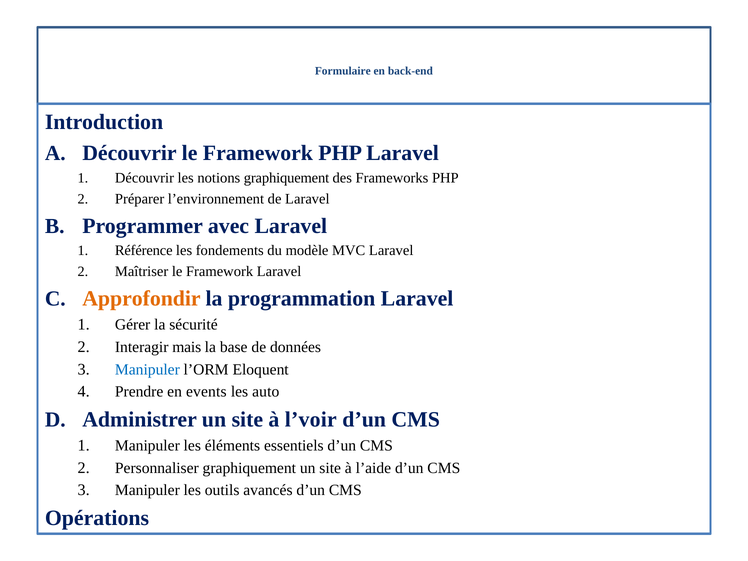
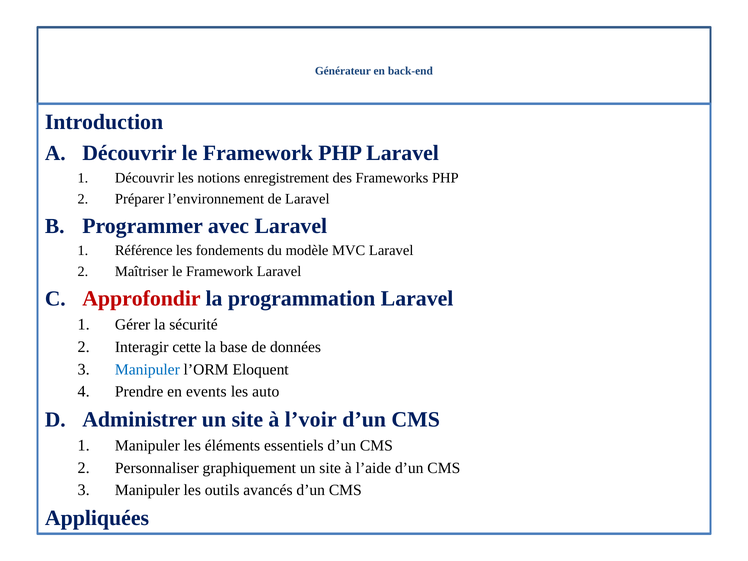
Formulaire: Formulaire -> Générateur
notions graphiquement: graphiquement -> enregistrement
Approfondir colour: orange -> red
mais: mais -> cette
Opérations: Opérations -> Appliquées
